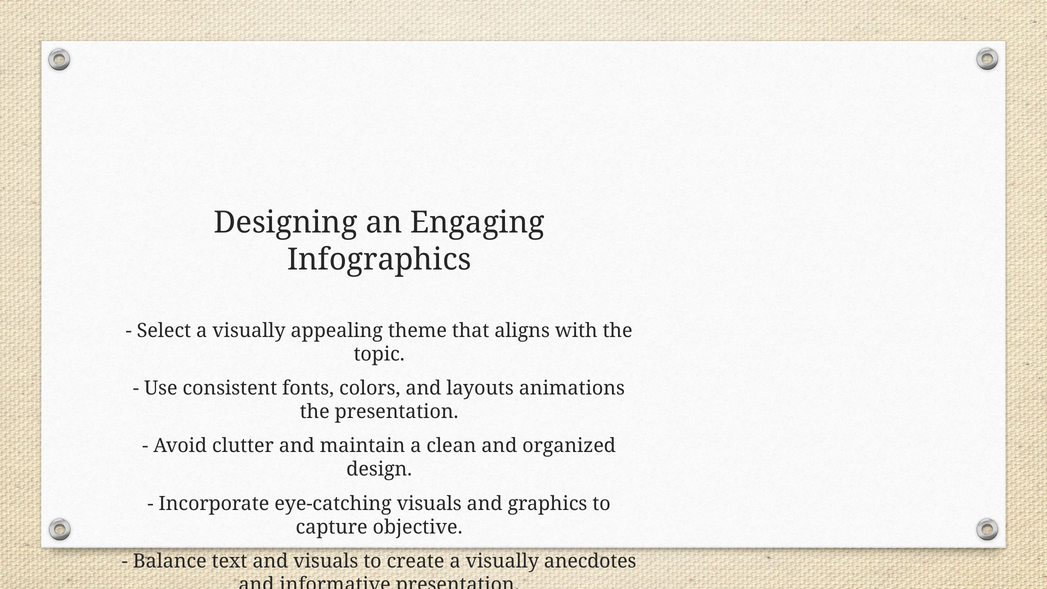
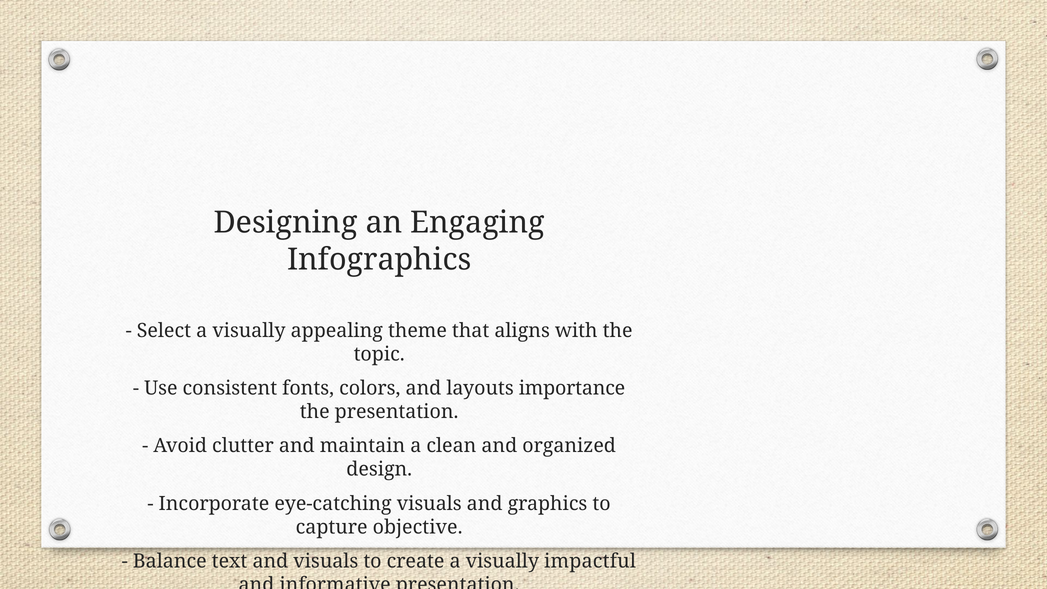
animations: animations -> importance
anecdotes: anecdotes -> impactful
